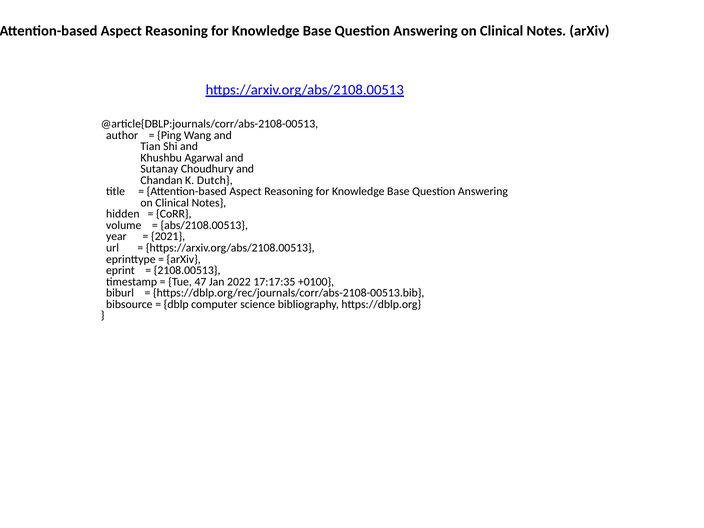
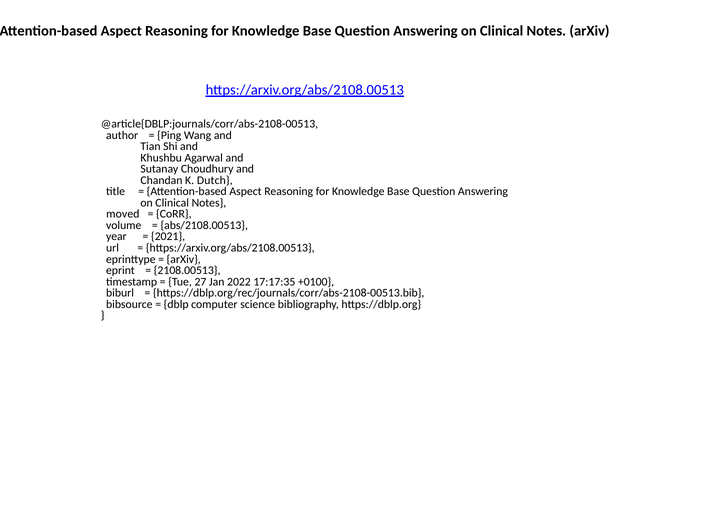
hidden: hidden -> moved
47: 47 -> 27
